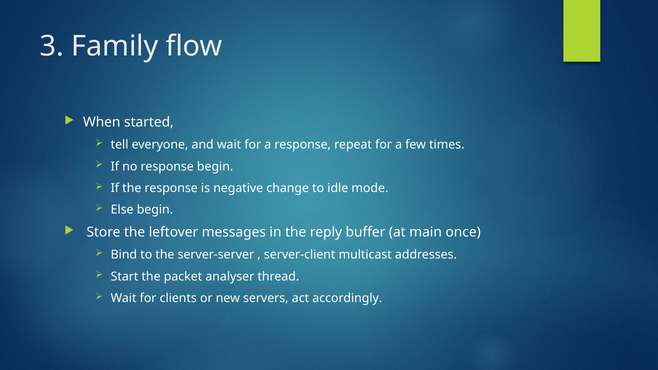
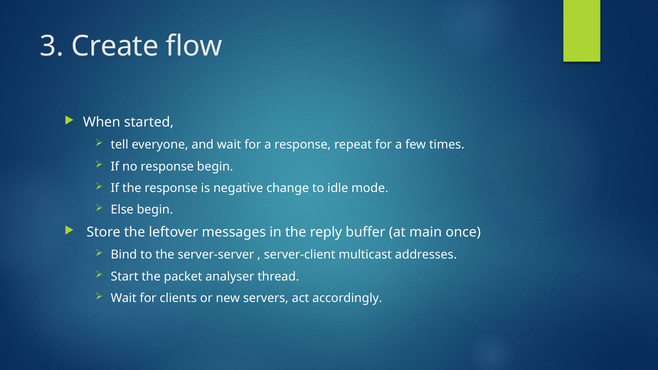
Family: Family -> Create
